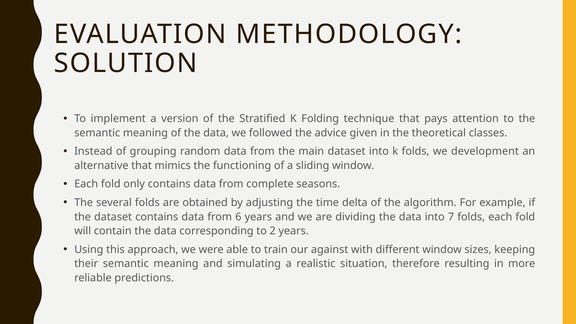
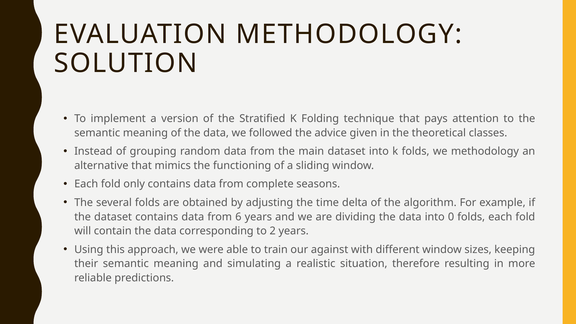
we development: development -> methodology
7: 7 -> 0
